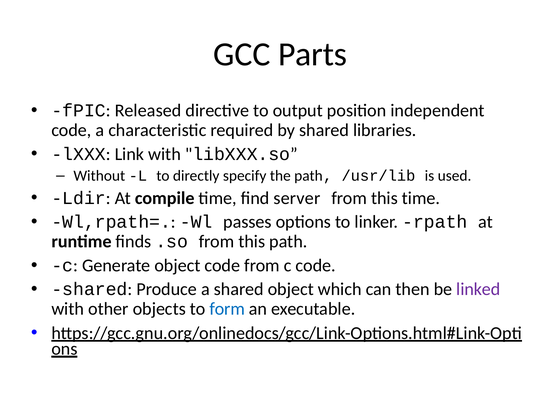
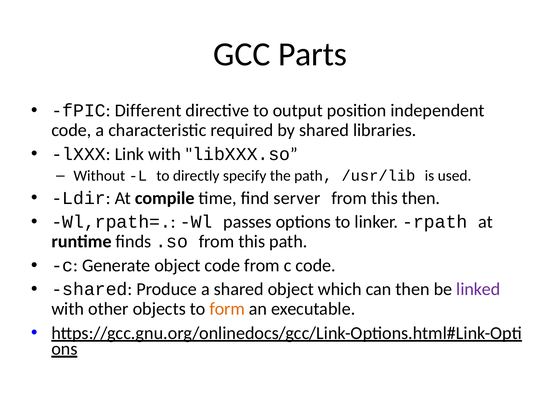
Released: Released -> Different
this time: time -> then
form colour: blue -> orange
